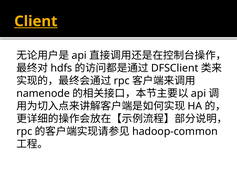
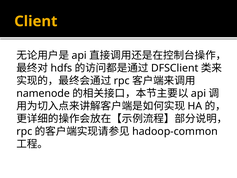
Client underline: present -> none
